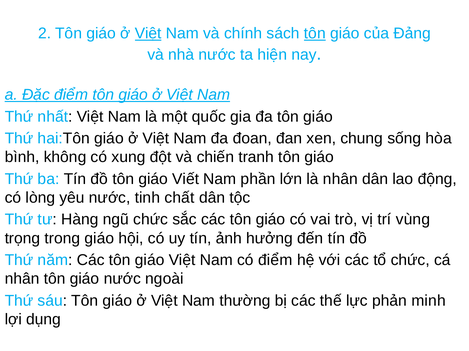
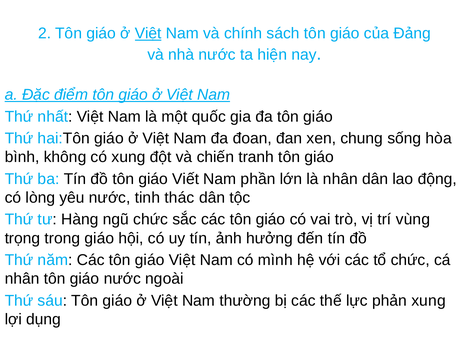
tôn at (315, 34) underline: present -> none
chất: chất -> thác
có điểm: điểm -> mình
phản minh: minh -> xung
